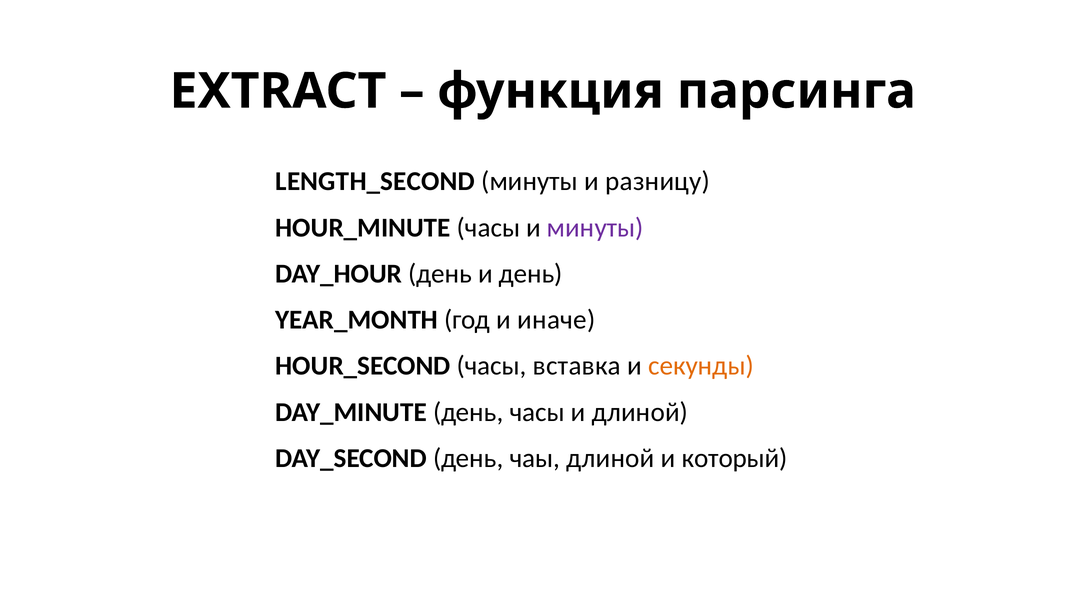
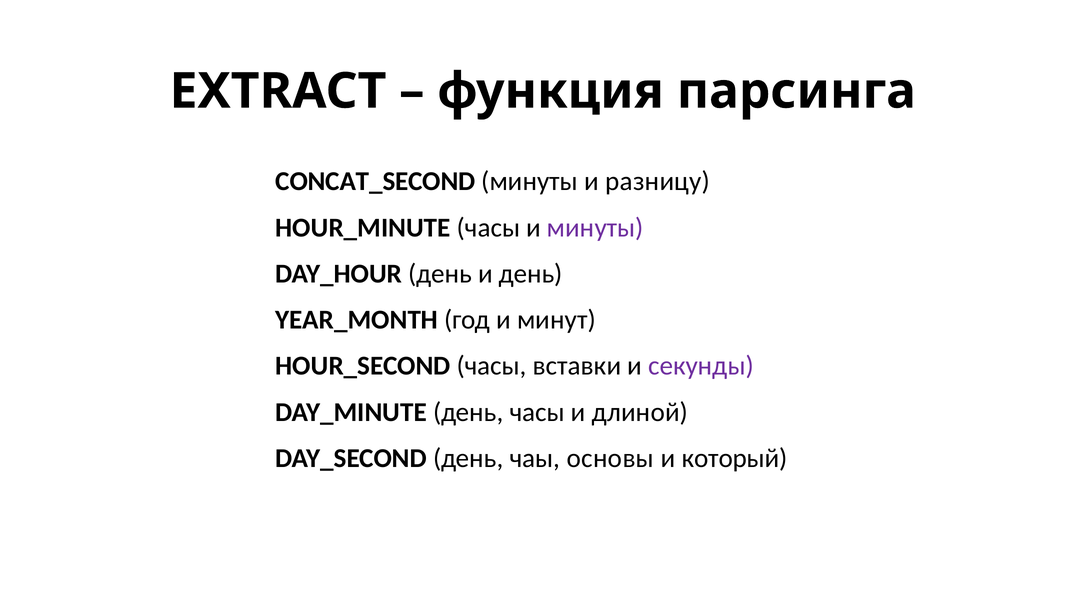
LENGTH_SECOND: LENGTH_SECOND -> CONCAT_SECOND
иначе: иначе -> минут
вставка: вставка -> вставки
секунды colour: orange -> purple
чаы длиной: длиной -> основы
